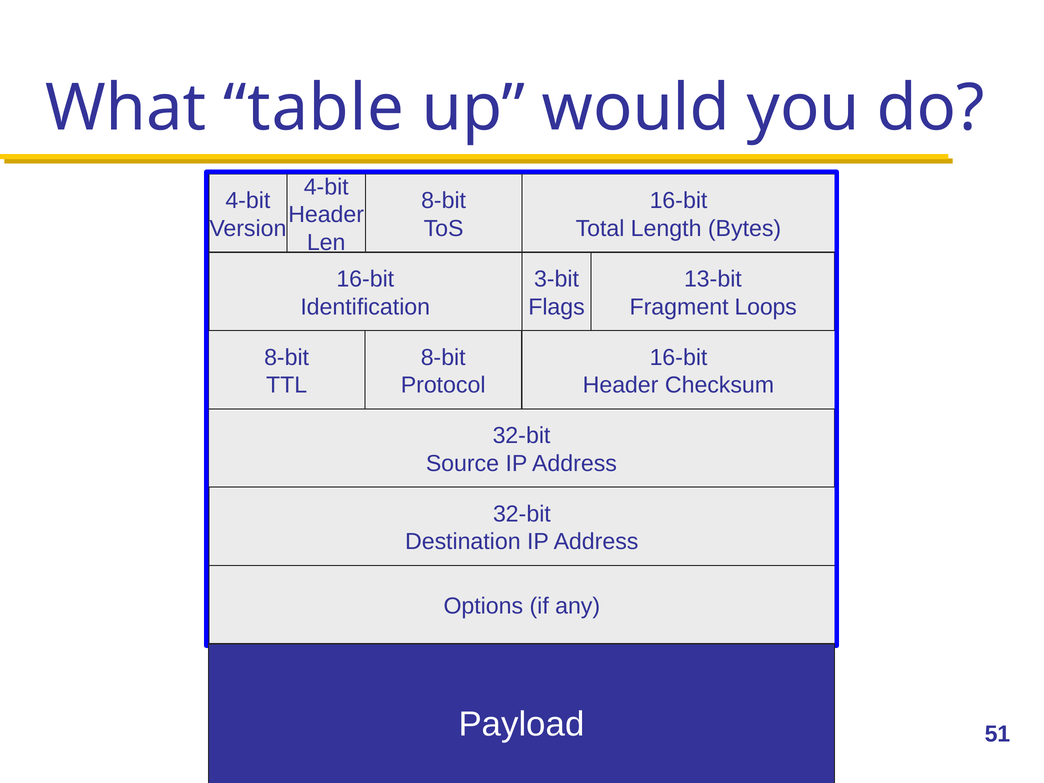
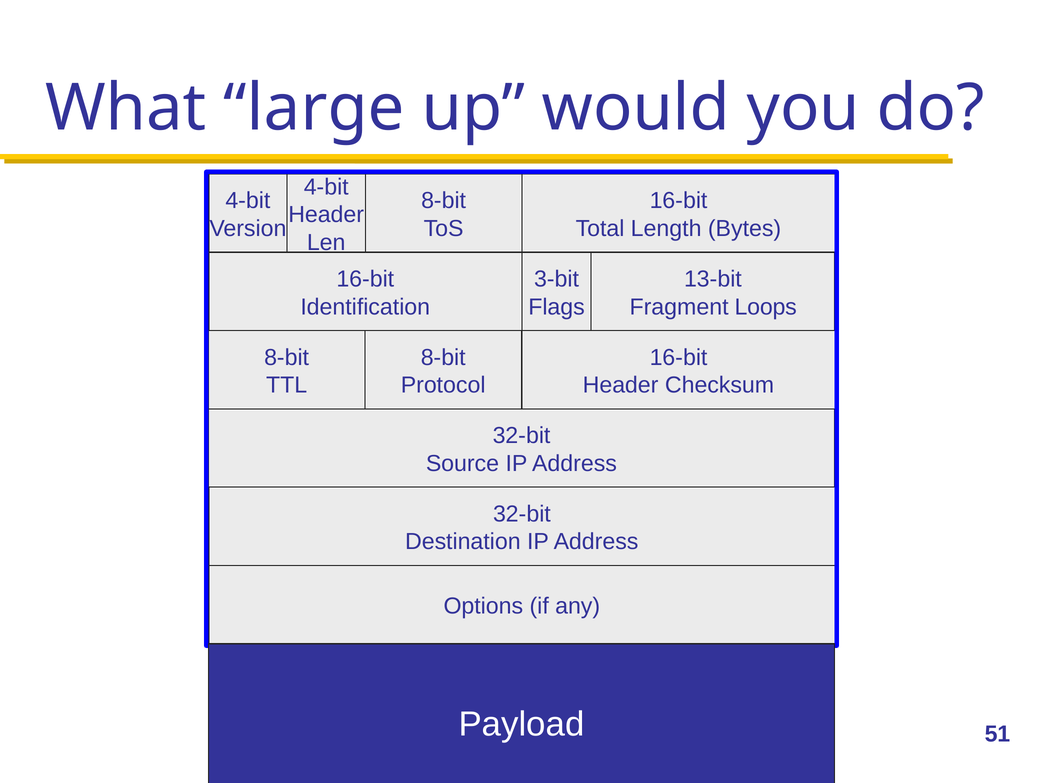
table: table -> large
